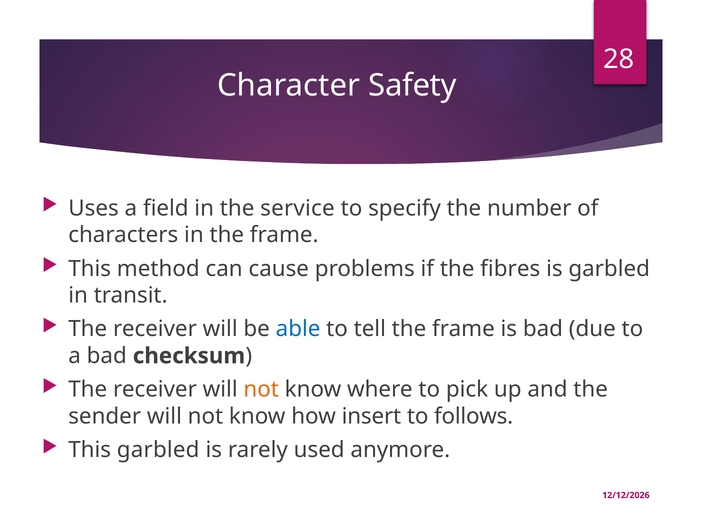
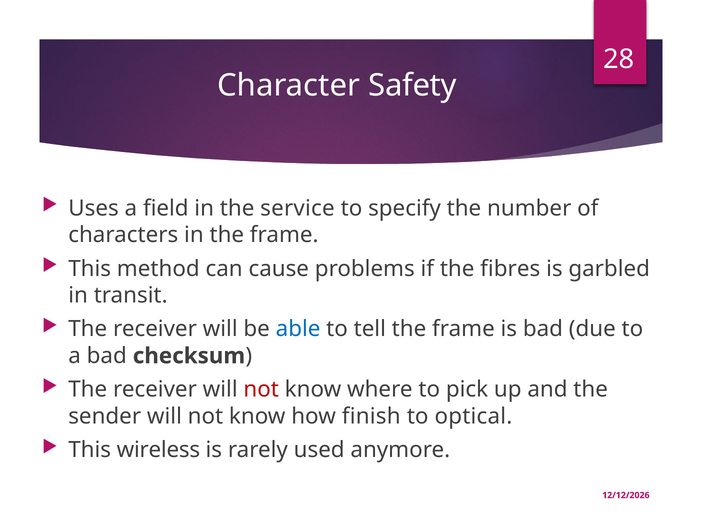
not at (261, 390) colour: orange -> red
insert: insert -> finish
follows: follows -> optical
This garbled: garbled -> wireless
